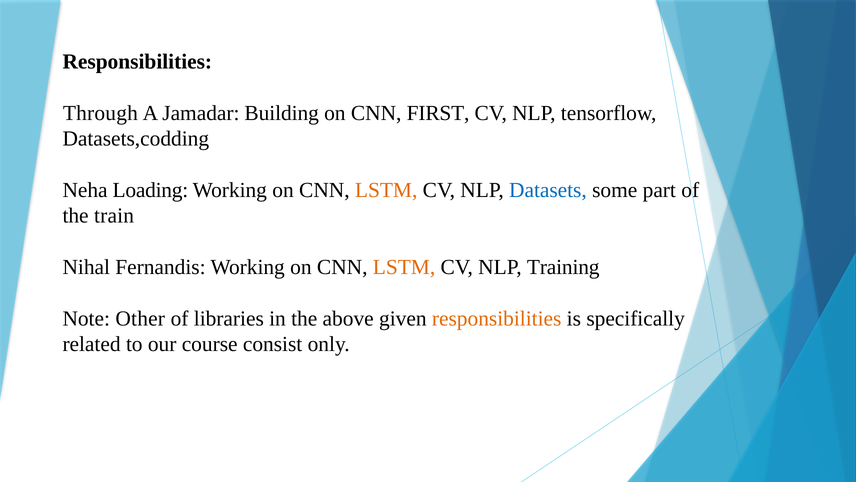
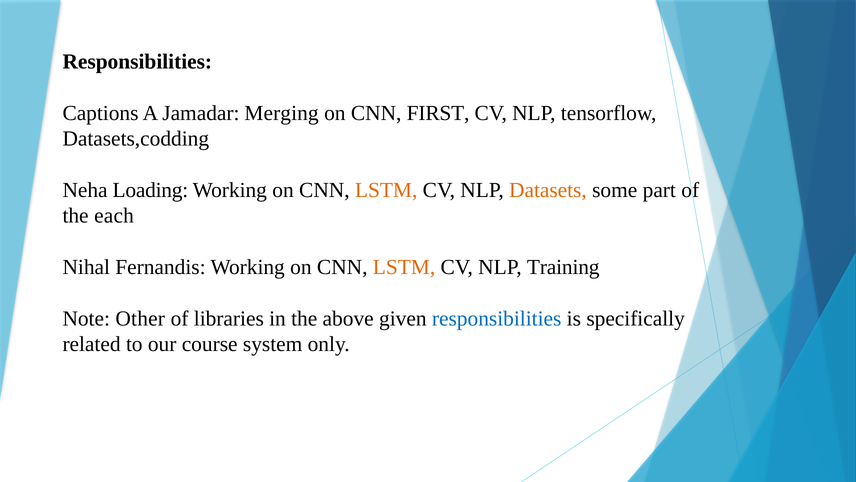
Through: Through -> Captions
Building: Building -> Merging
Datasets colour: blue -> orange
train: train -> each
responsibilities at (497, 318) colour: orange -> blue
consist: consist -> system
